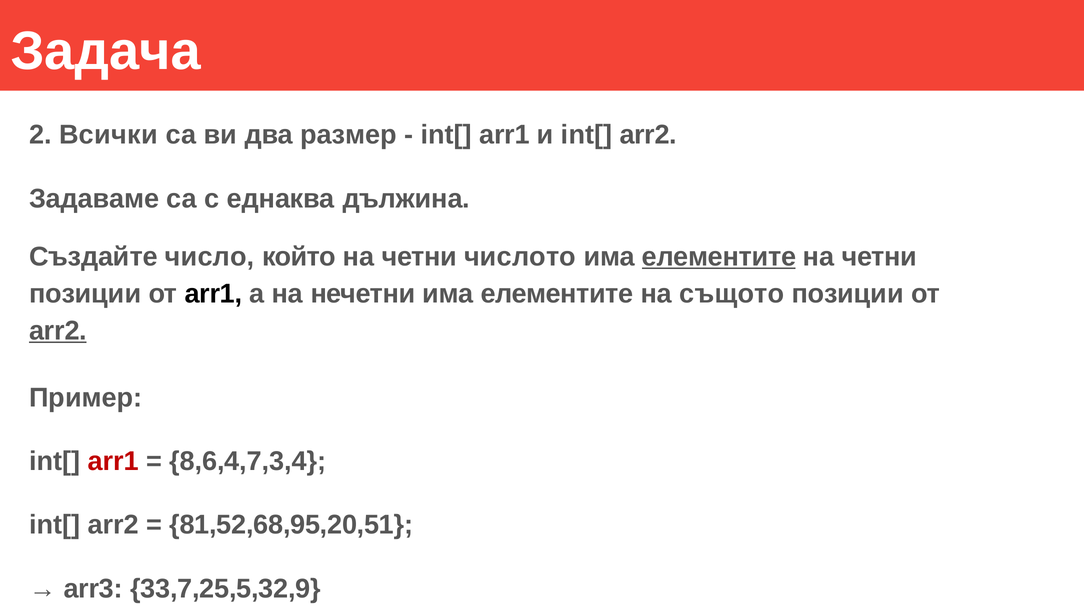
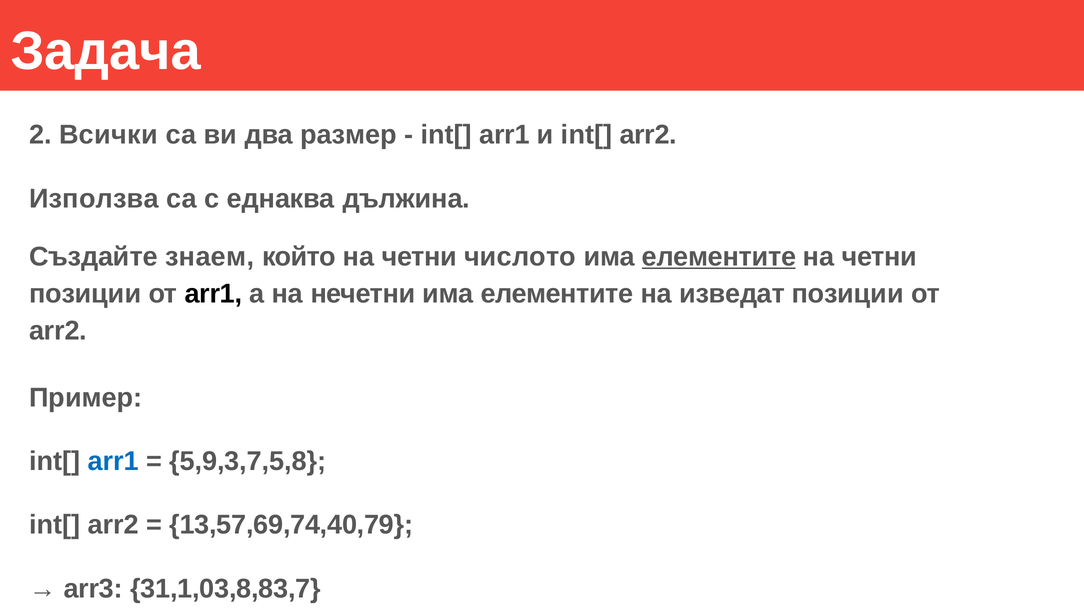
Задаваме: Задаваме -> Използва
число: число -> знаем
същото: същото -> изведат
arr2 at (58, 331) underline: present -> none
arr1 at (113, 461) colour: red -> blue
8,6,4,7,3,4: 8,6,4,7,3,4 -> 5,9,3,7,5,8
81,52,68,95,20,51: 81,52,68,95,20,51 -> 13,57,69,74,40,79
33,7,25,5,32,9: 33,7,25,5,32,9 -> 31,1,03,8,83,7
